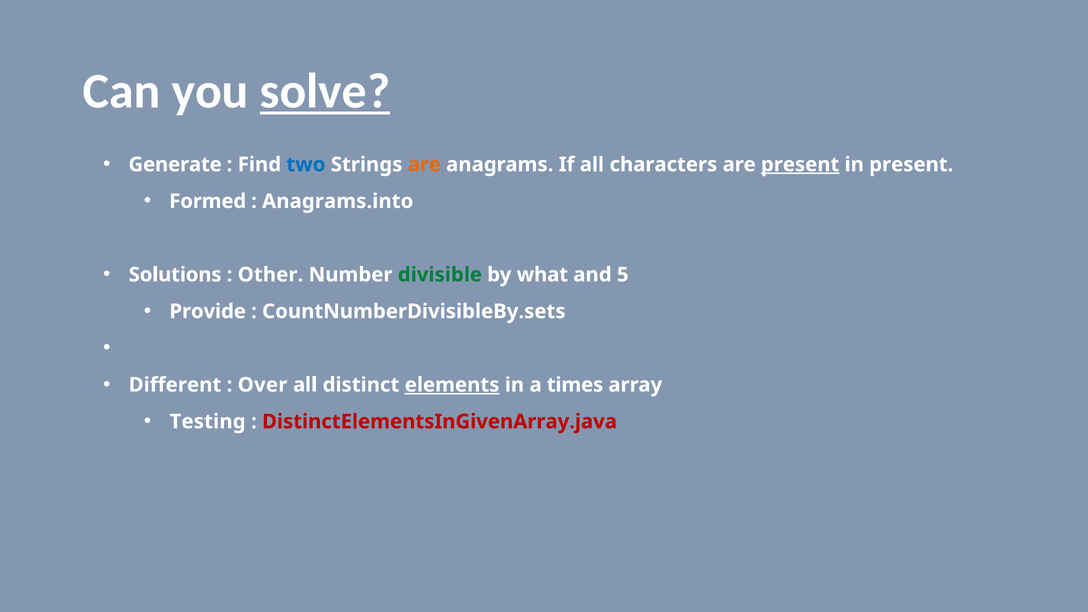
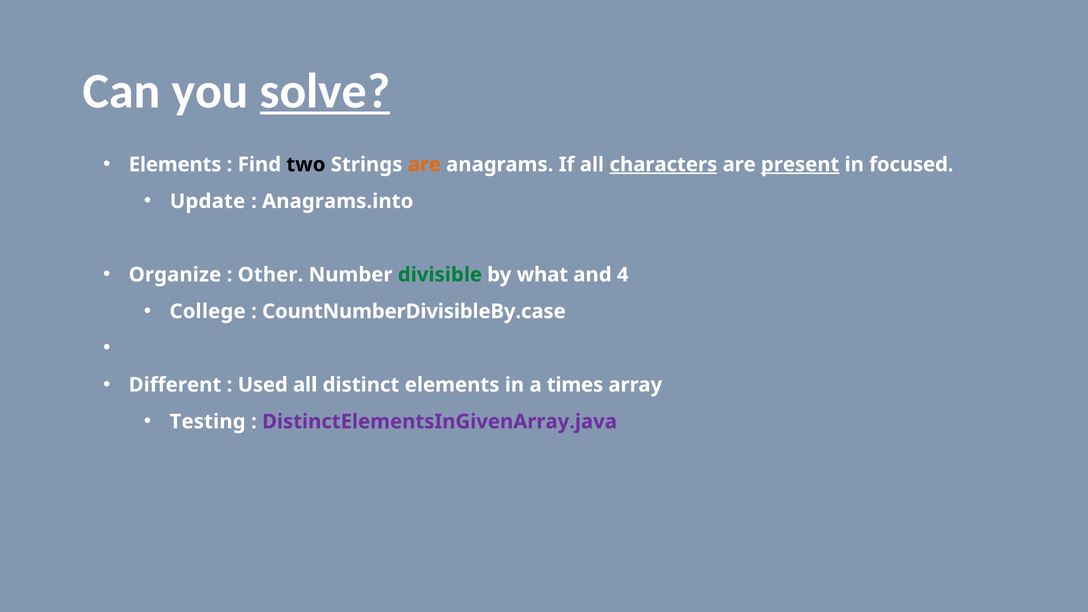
Generate at (175, 165): Generate -> Elements
two colour: blue -> black
characters underline: none -> present
in present: present -> focused
Formed: Formed -> Update
Solutions: Solutions -> Organize
5: 5 -> 4
Provide: Provide -> College
CountNumberDivisibleBy.sets: CountNumberDivisibleBy.sets -> CountNumberDivisibleBy.case
Over: Over -> Used
elements at (452, 385) underline: present -> none
DistinctElementsInGivenArray.java colour: red -> purple
